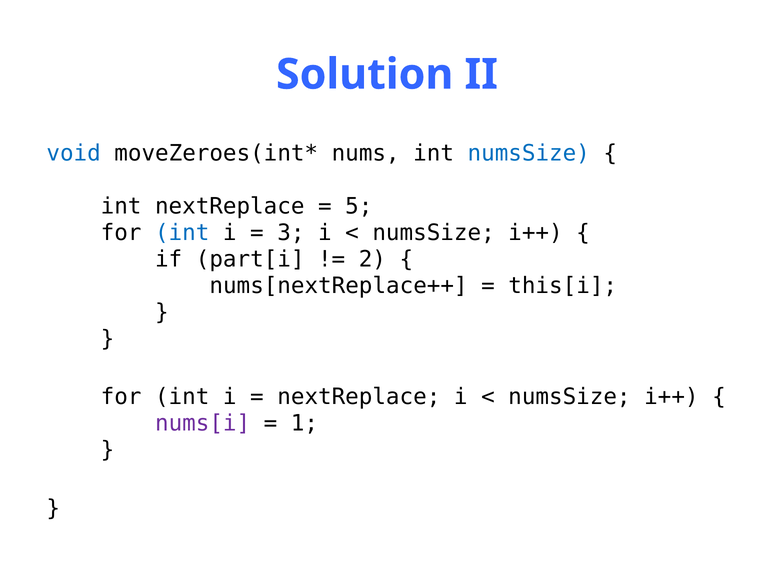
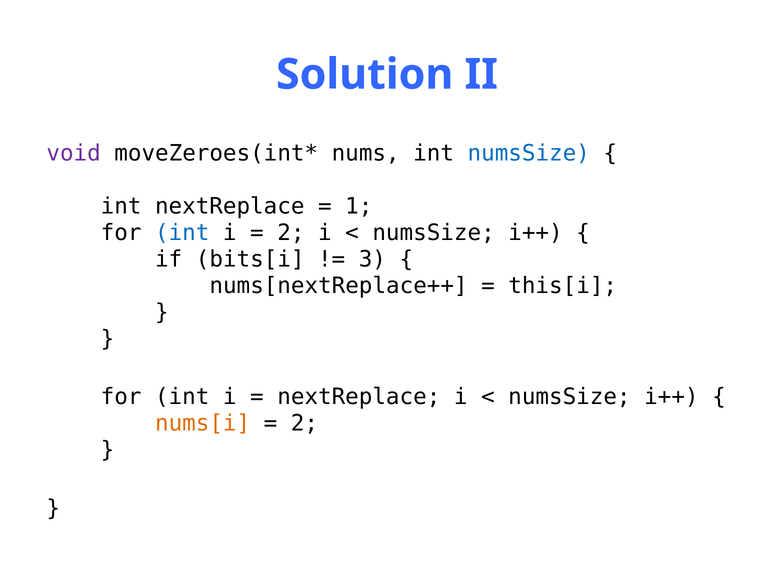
void colour: blue -> purple
5: 5 -> 1
3 at (291, 233): 3 -> 2
part[i: part[i -> bits[i
2: 2 -> 3
nums[i colour: purple -> orange
1 at (304, 424): 1 -> 2
